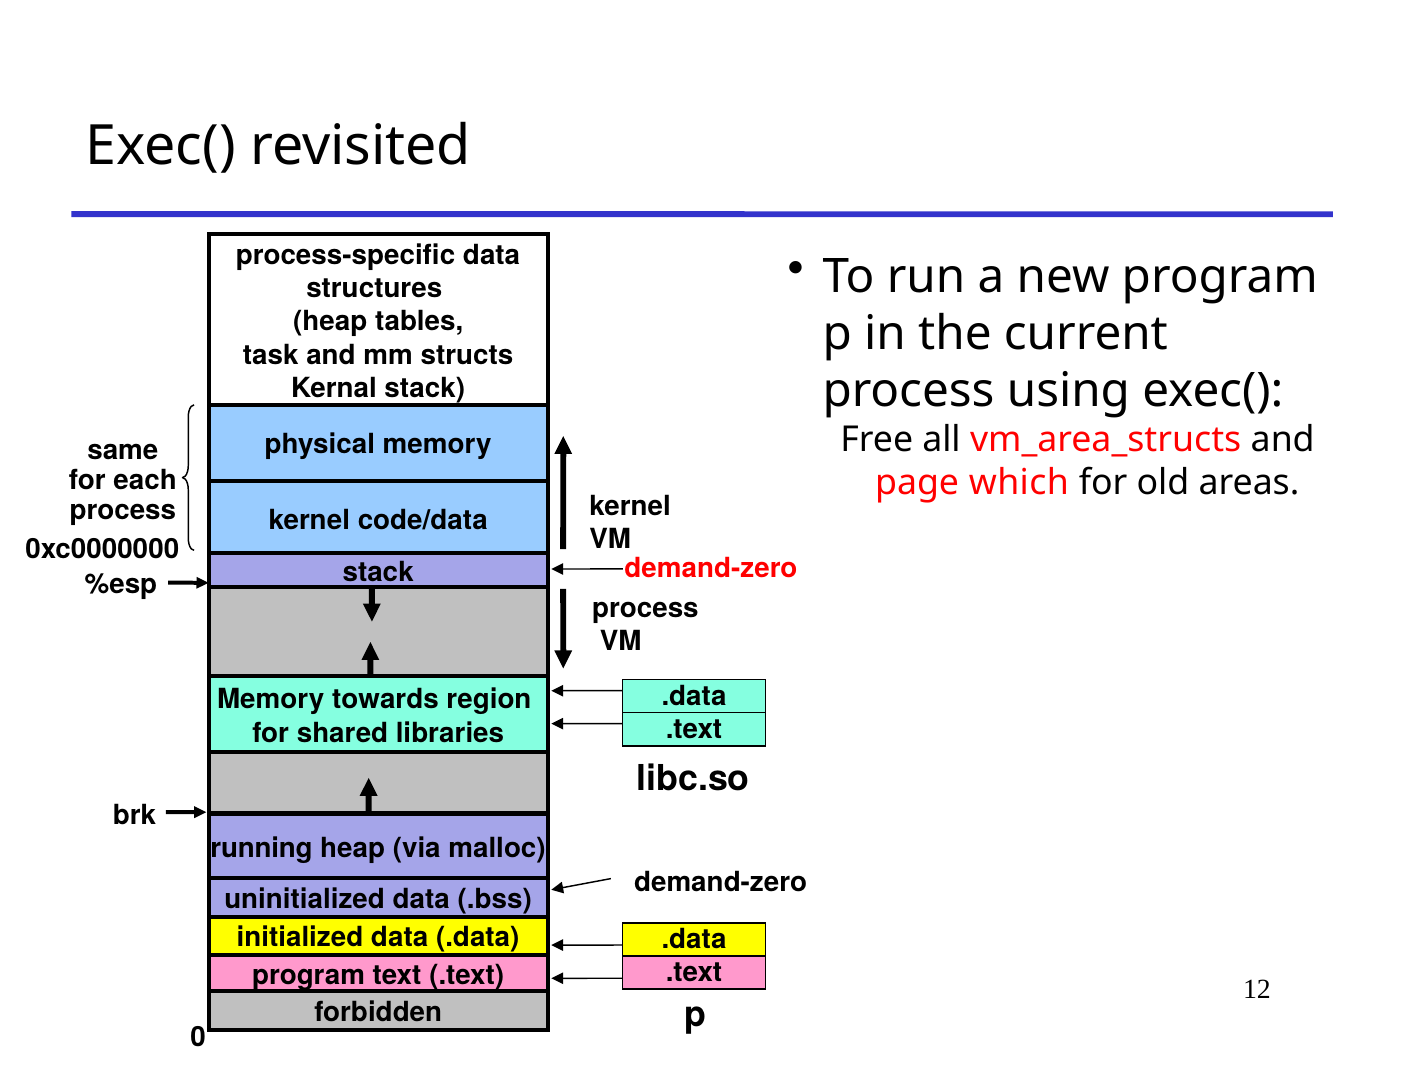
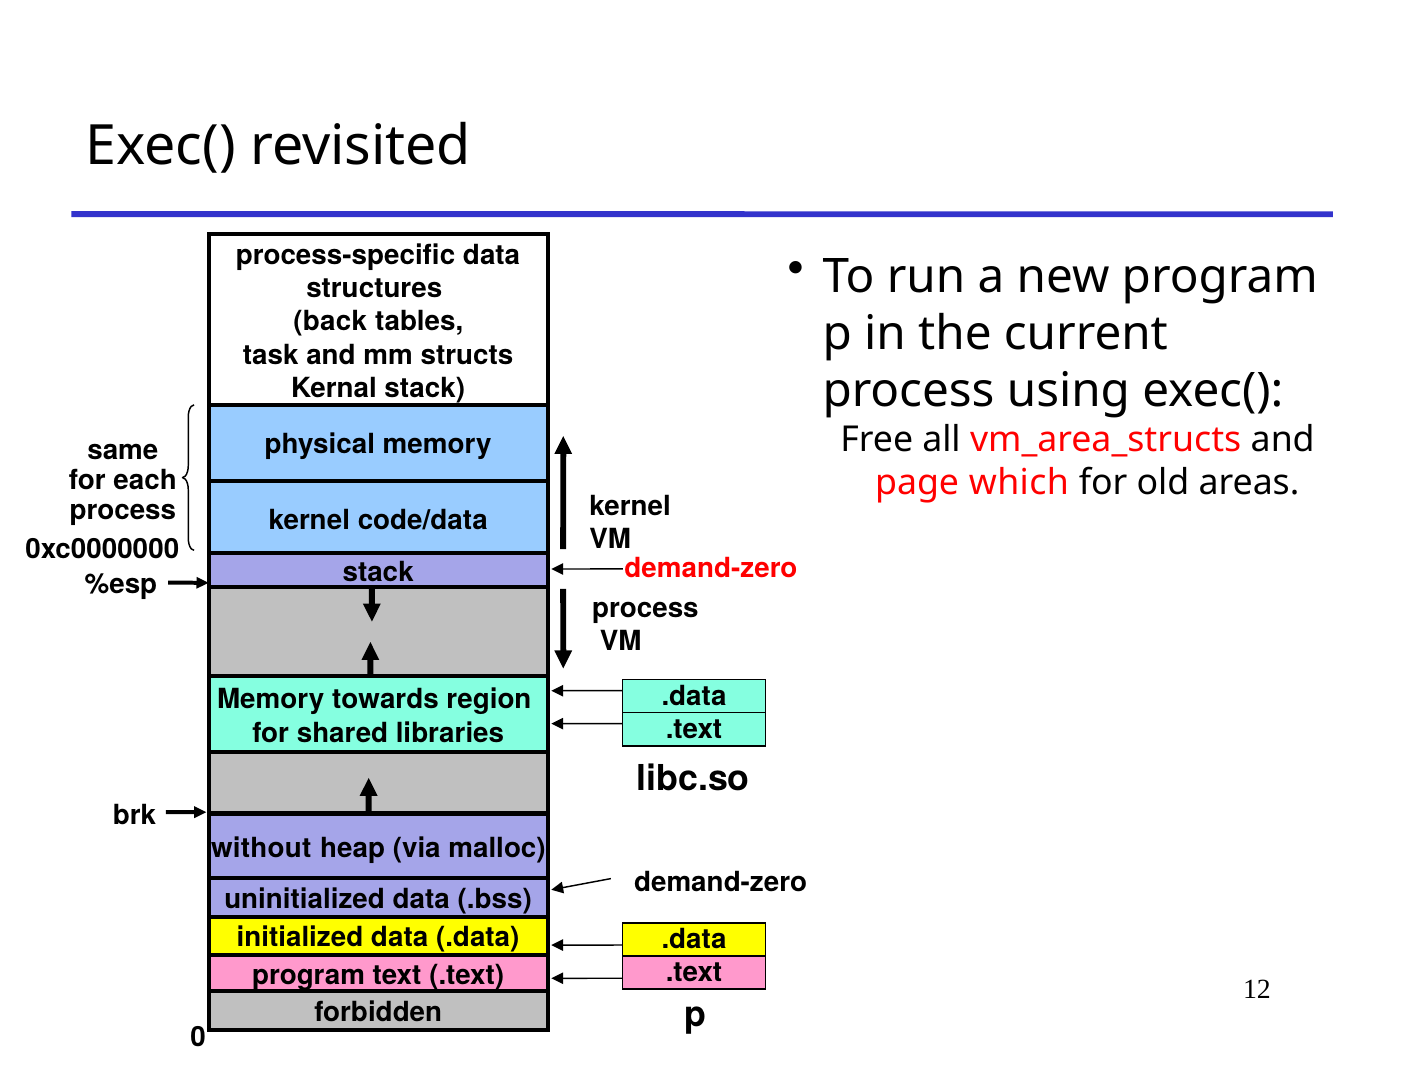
heap at (330, 322): heap -> back
running: running -> without
